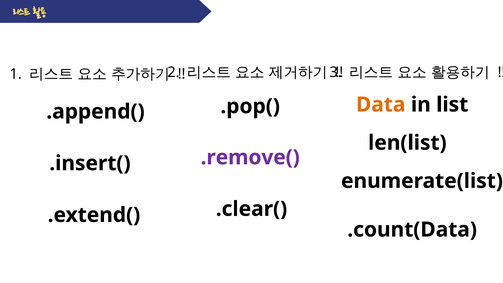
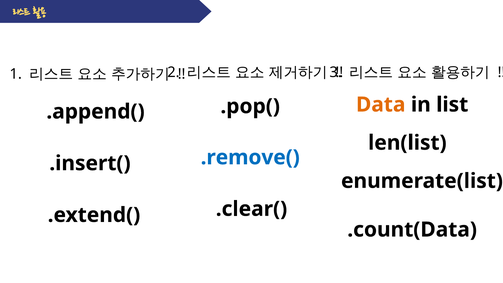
.remove( colour: purple -> blue
